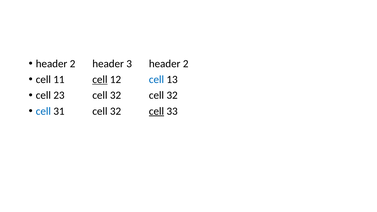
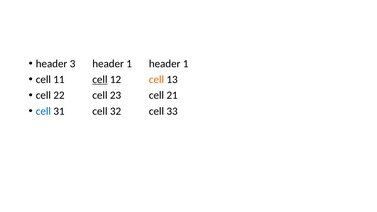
2 at (73, 64): 2 -> 3
3 at (129, 64): 3 -> 1
2 at (186, 64): 2 -> 1
cell at (156, 80) colour: blue -> orange
23: 23 -> 22
32 at (116, 95): 32 -> 23
32 at (172, 95): 32 -> 21
cell at (156, 111) underline: present -> none
